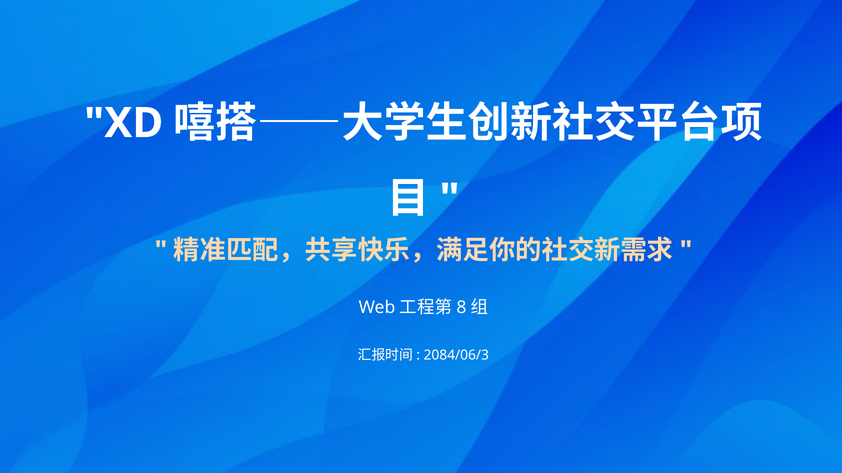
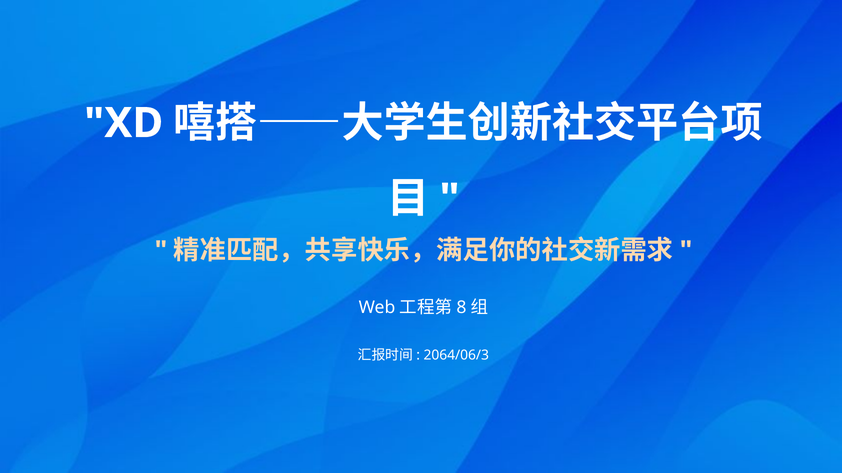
2084/06/3: 2084/06/3 -> 2064/06/3
